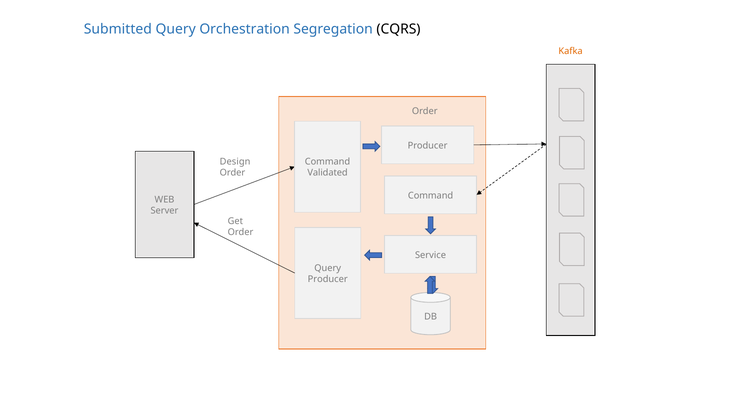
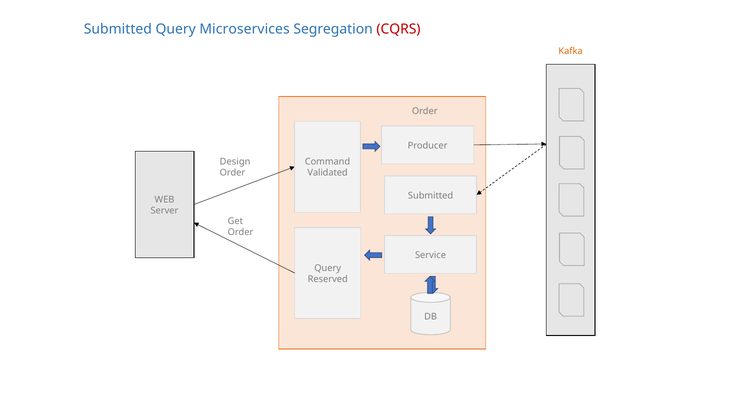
Orchestration: Orchestration -> Microservices
CQRS colour: black -> red
Command at (431, 195): Command -> Submitted
Producer at (328, 279): Producer -> Reserved
